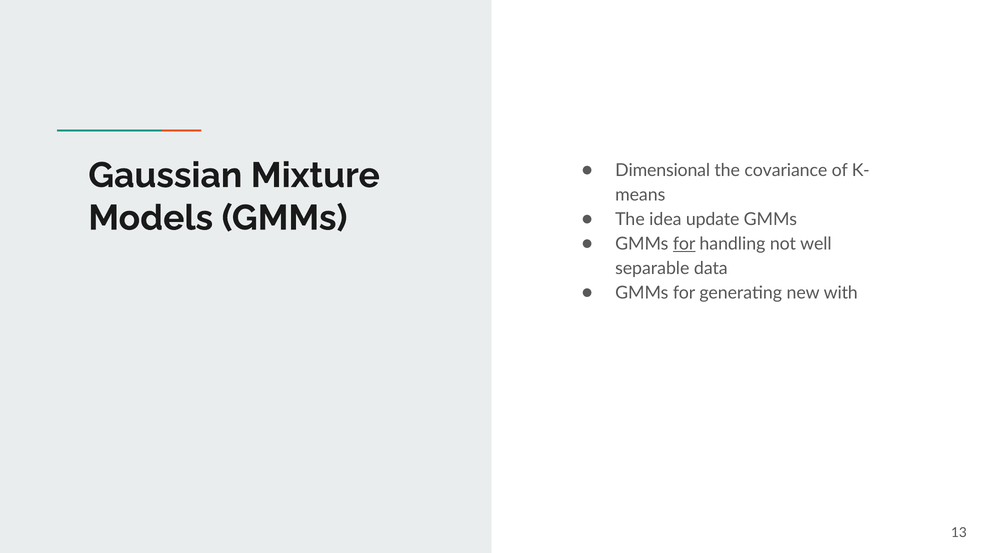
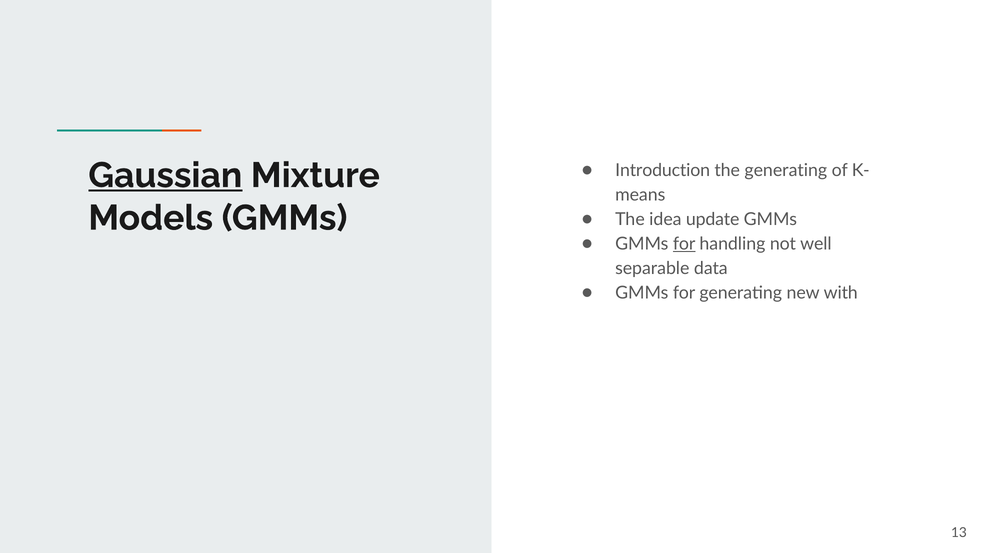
Gaussian underline: none -> present
Dimensional: Dimensional -> Introduction
the covariance: covariance -> generating
